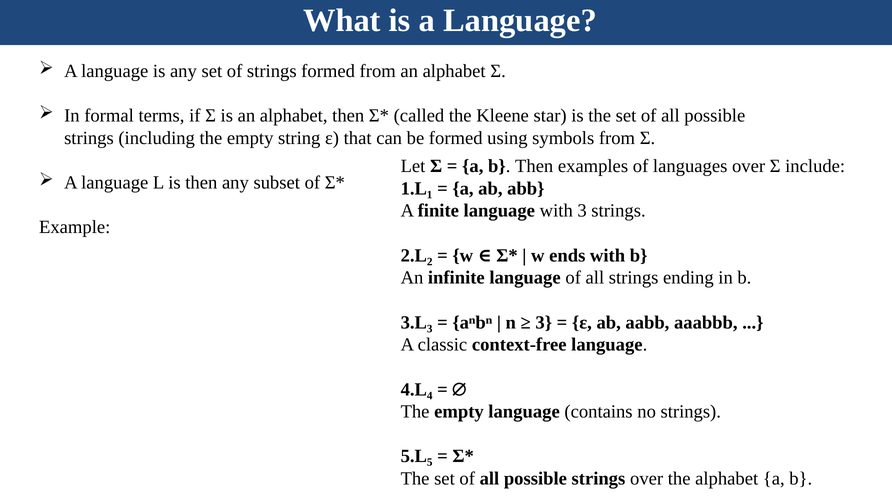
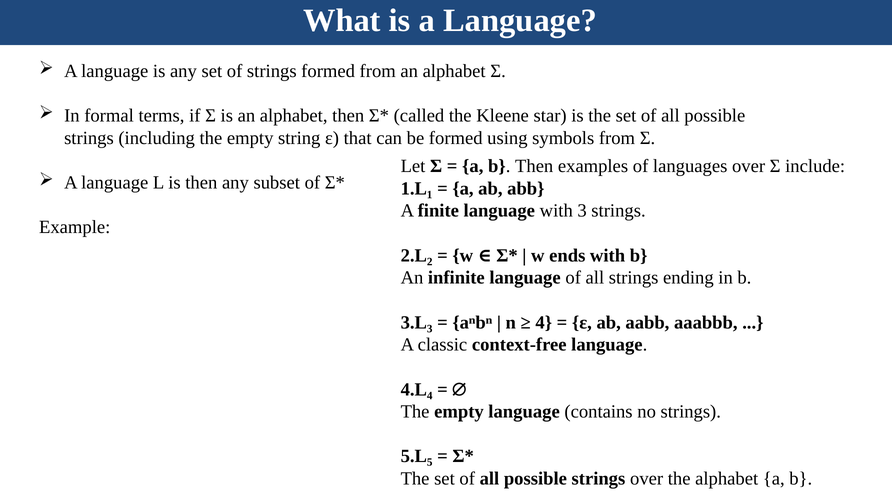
3 at (544, 322): 3 -> 4
